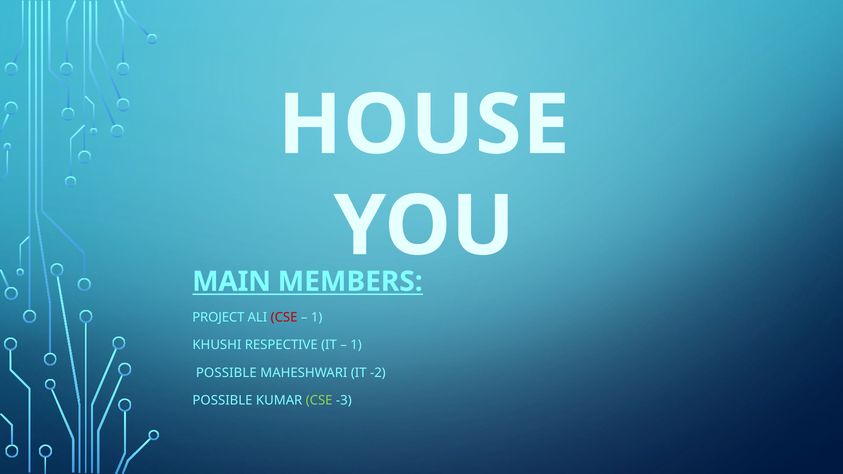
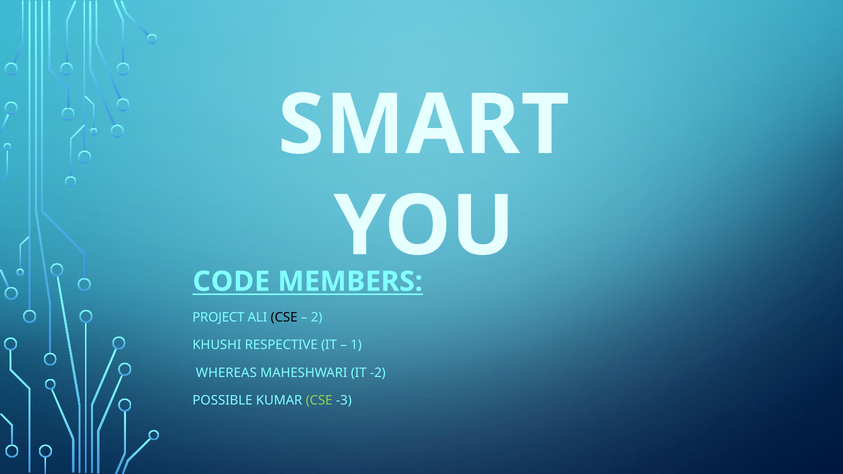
HOUSE: HOUSE -> SMART
MAIN: MAIN -> CODE
CSE at (284, 317) colour: red -> black
1 at (317, 317): 1 -> 2
POSSIBLE at (226, 373): POSSIBLE -> WHEREAS
